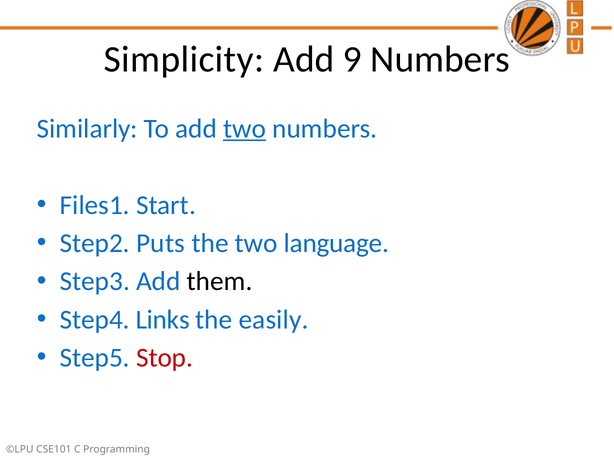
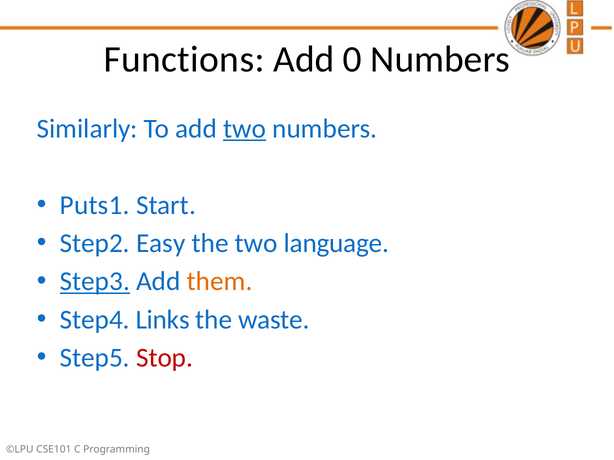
Simplicity: Simplicity -> Functions
9: 9 -> 0
Files1: Files1 -> Puts1
Puts: Puts -> Easy
Step3 underline: none -> present
them colour: black -> orange
easily: easily -> waste
